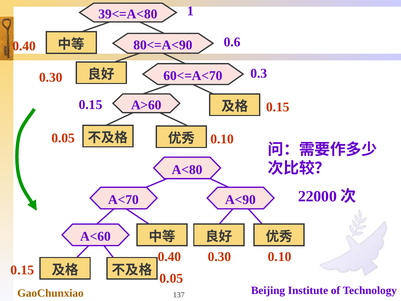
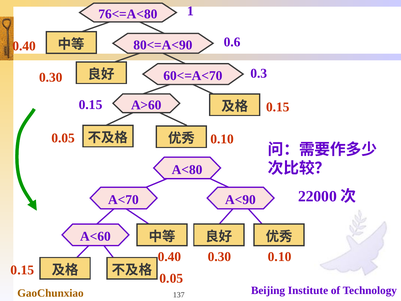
39<=A<80: 39<=A<80 -> 76<=A<80
